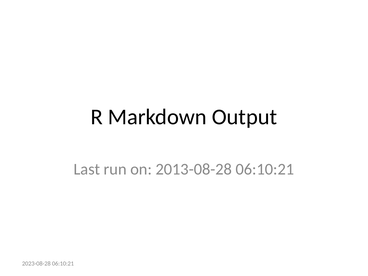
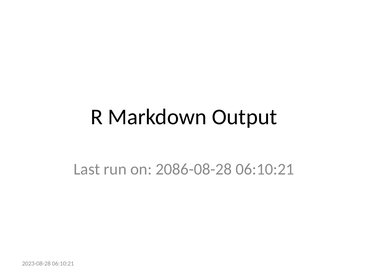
2013-08-28: 2013-08-28 -> 2086-08-28
